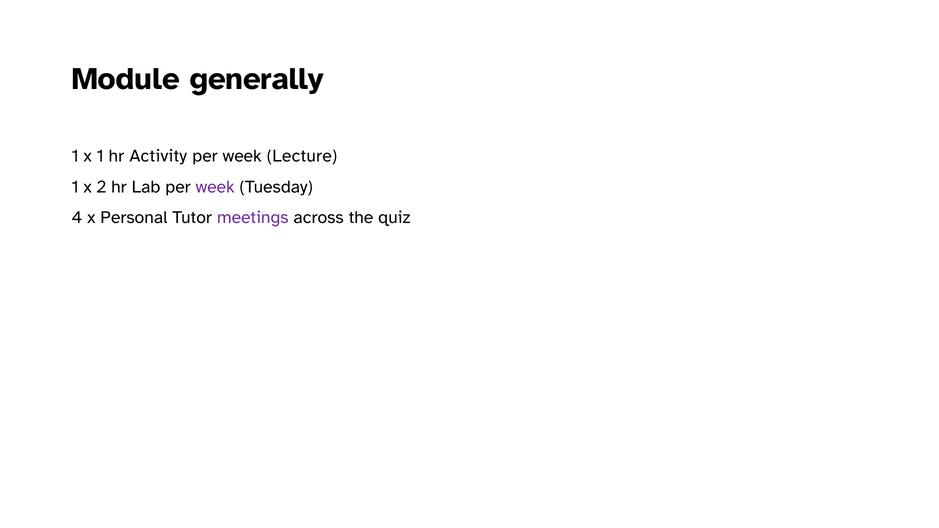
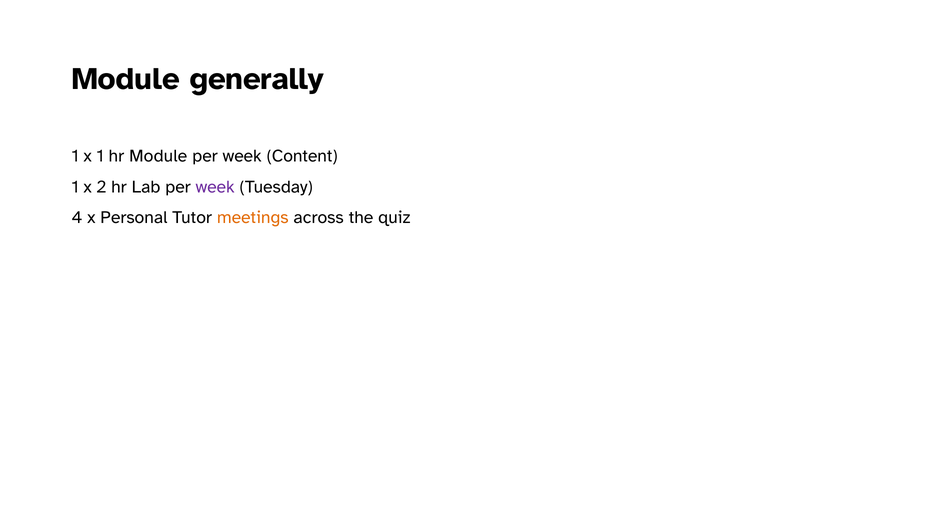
hr Activity: Activity -> Module
Lecture: Lecture -> Content
meetings colour: purple -> orange
